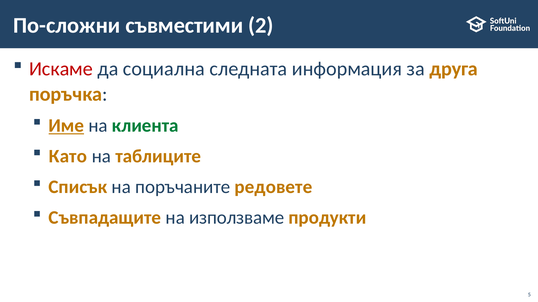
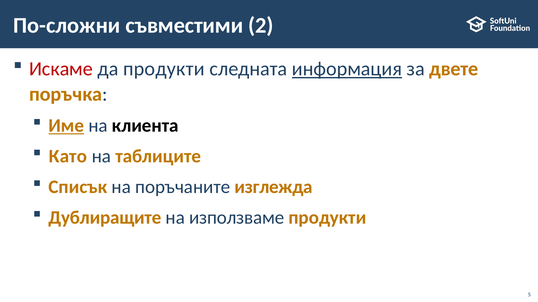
да социална: социална -> продукти
информация underline: none -> present
друга: друга -> двете
клиента colour: green -> black
редовете: редовете -> изглежда
Съвпадащите: Съвпадащите -> Дублиращите
